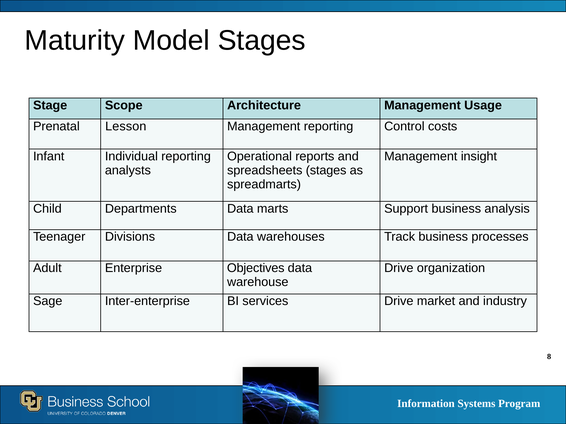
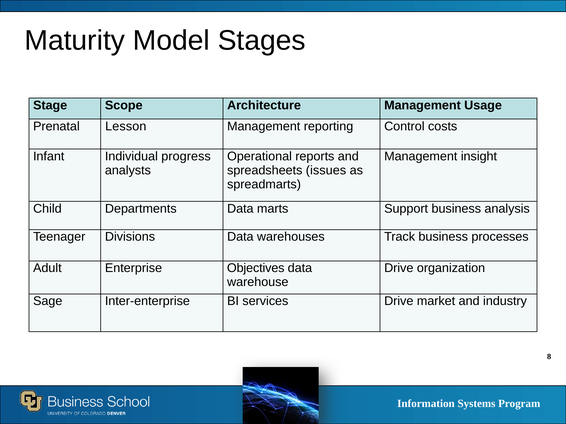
Individual reporting: reporting -> progress
spreadsheets stages: stages -> issues
